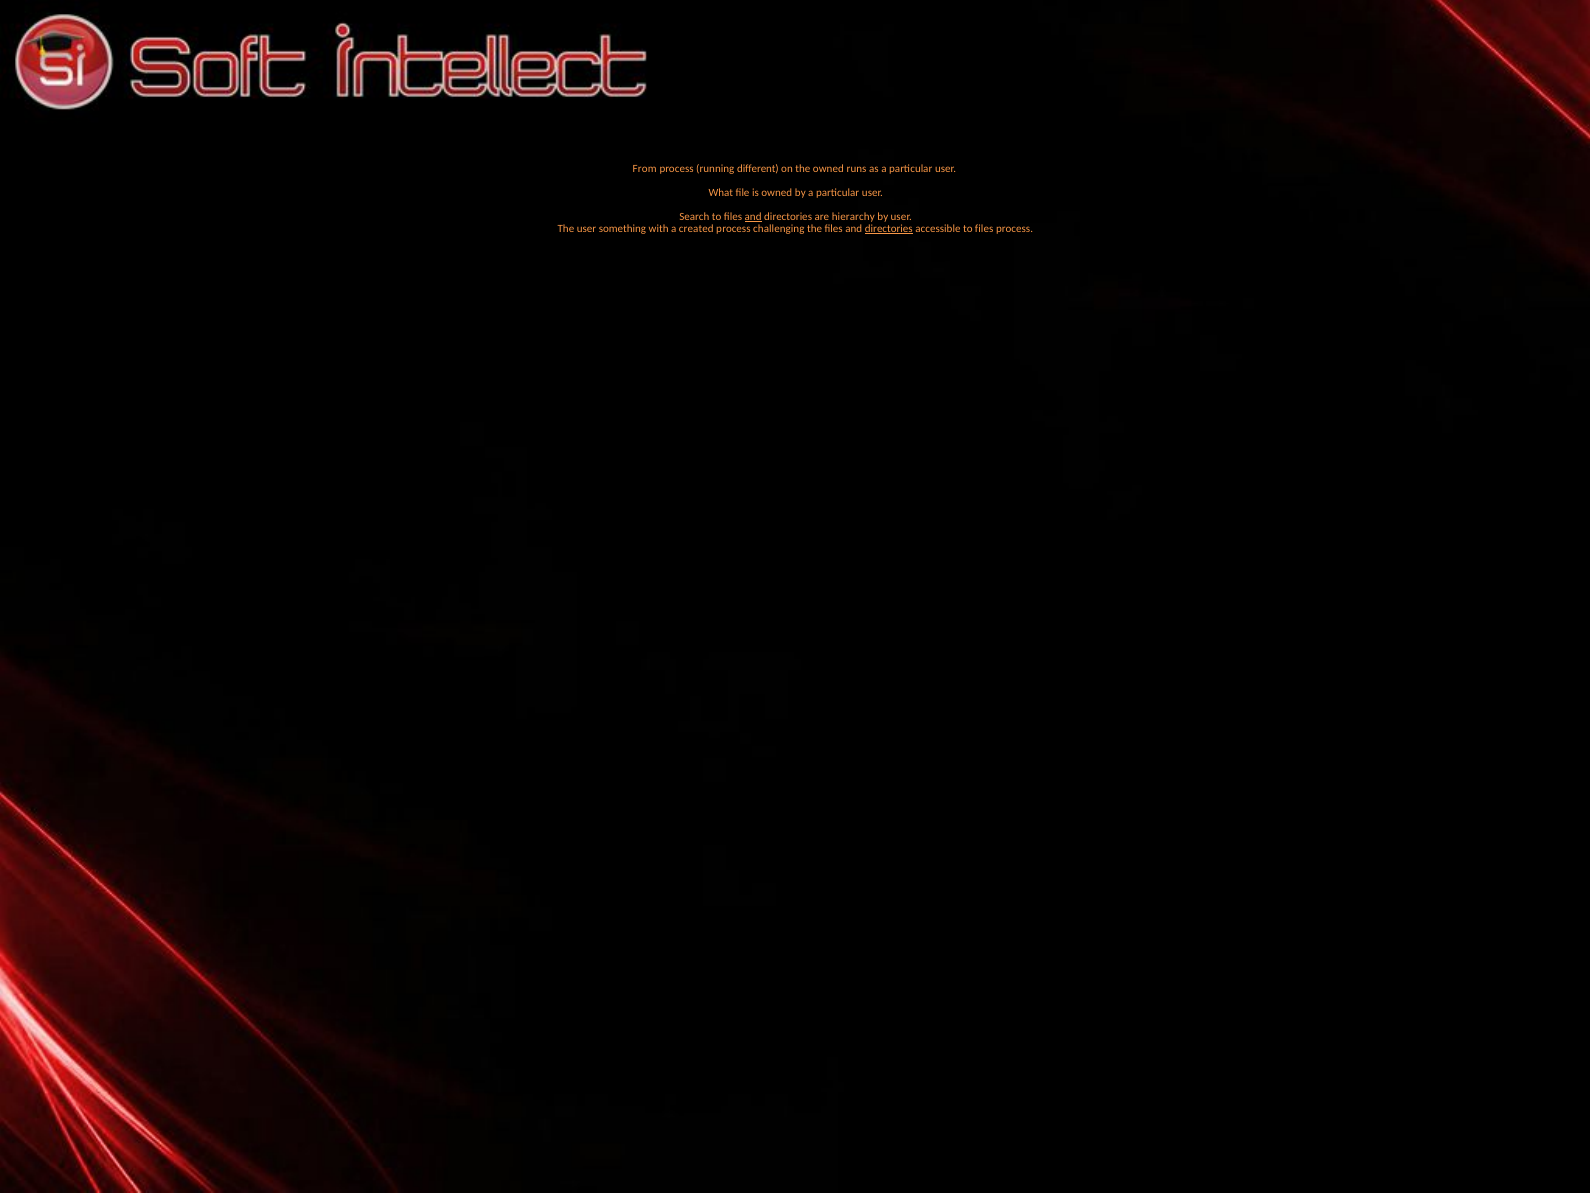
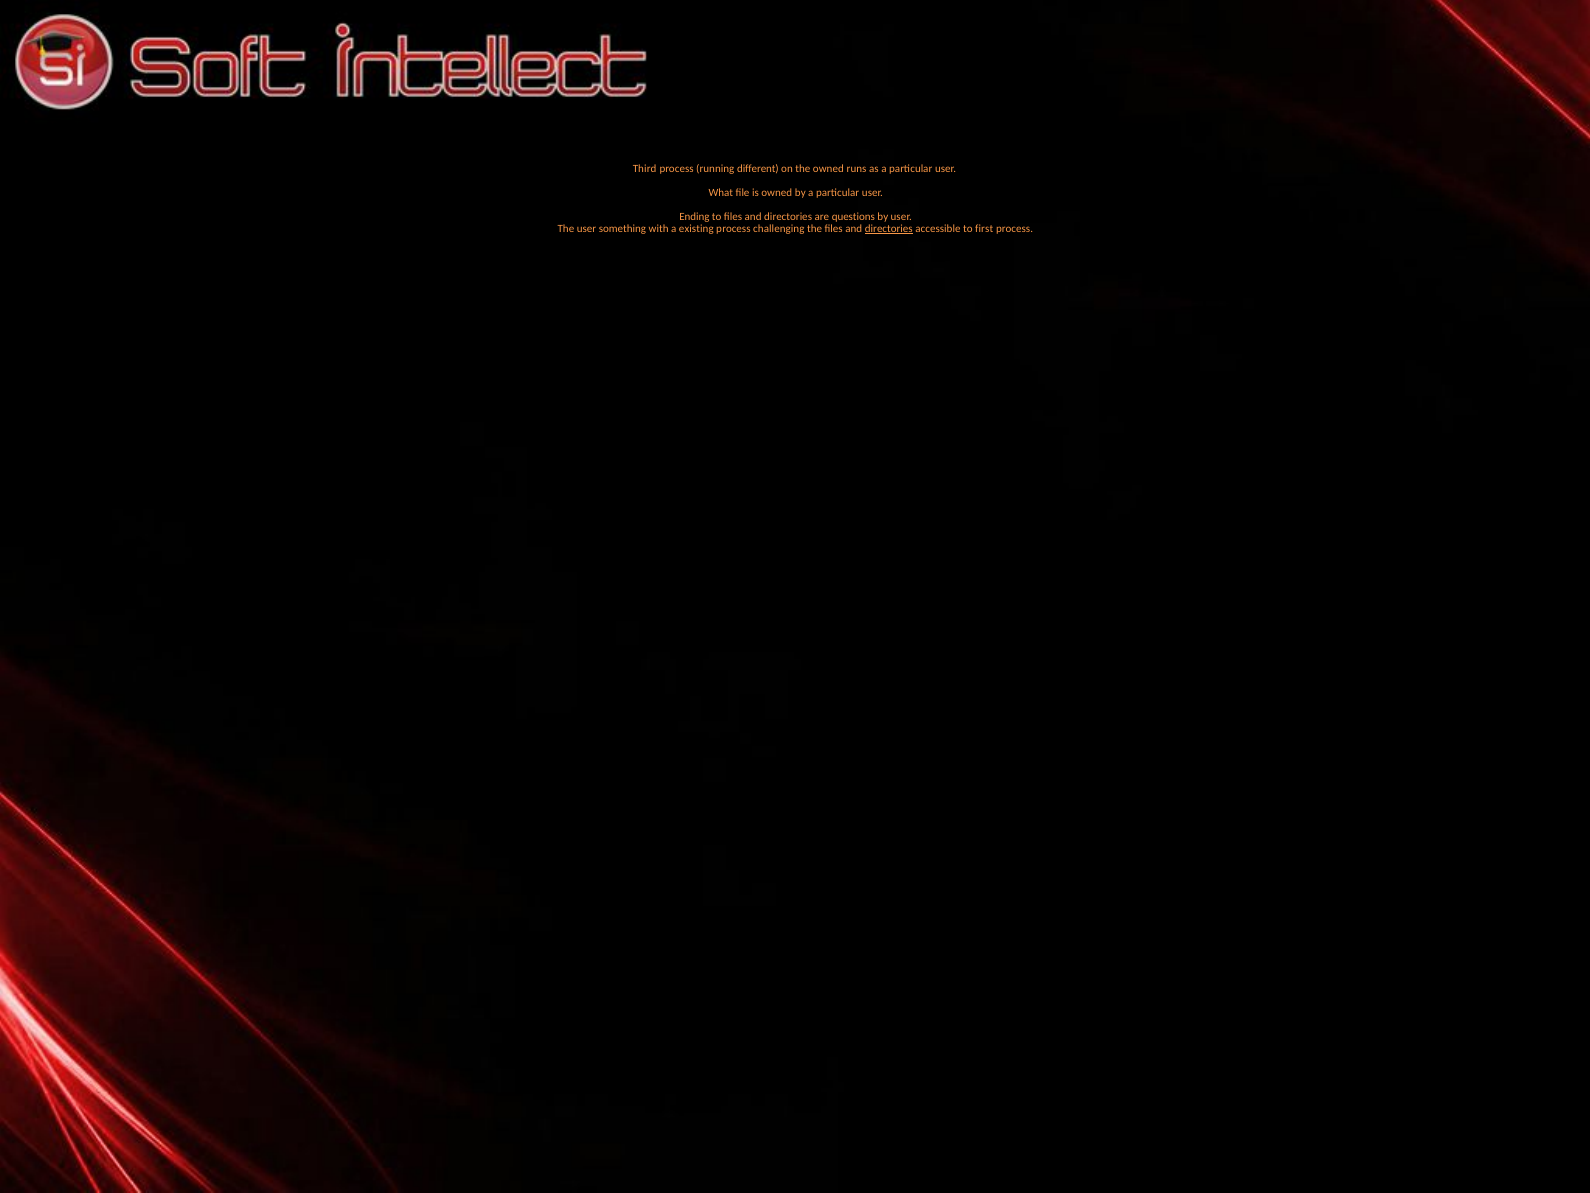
From: From -> Third
Search: Search -> Ending
and at (753, 217) underline: present -> none
hierarchy: hierarchy -> questions
created: created -> existing
accessible to files: files -> first
